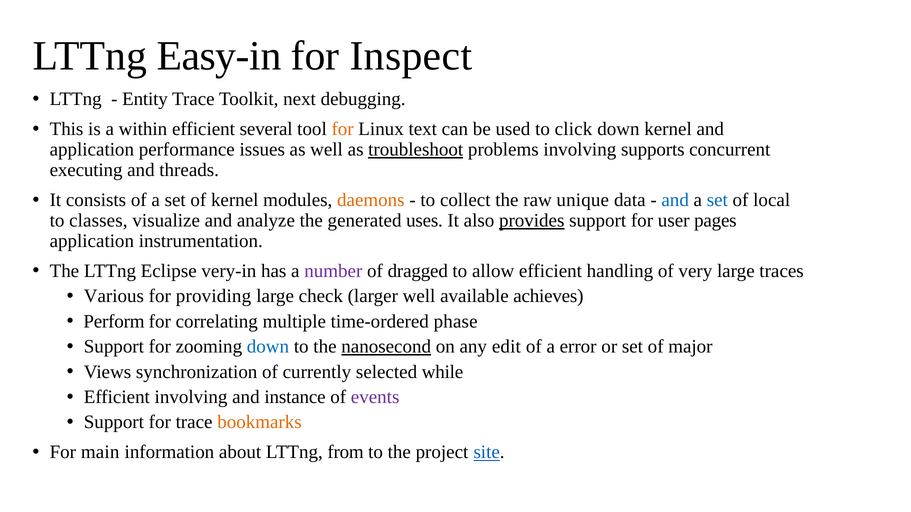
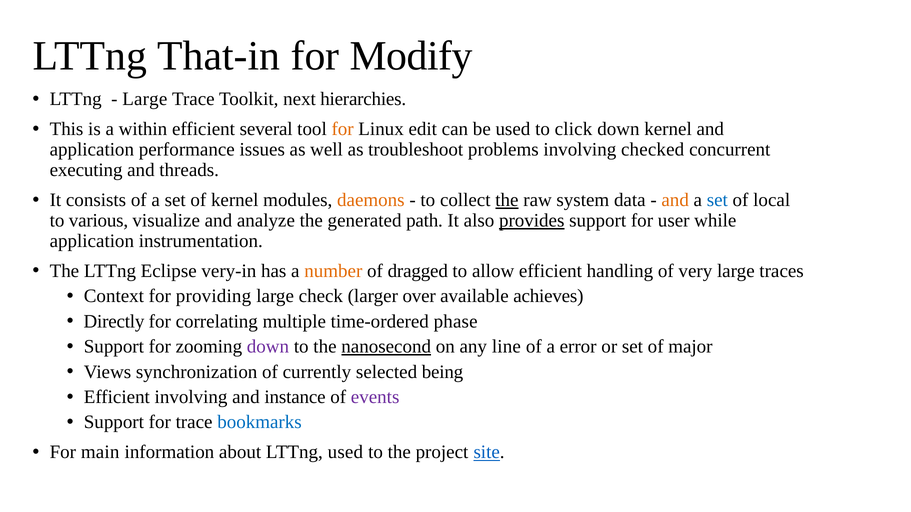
Easy-in: Easy-in -> That-in
Inspect: Inspect -> Modify
Entity at (145, 99): Entity -> Large
debugging: debugging -> hierarchies
text: text -> edit
troubleshoot underline: present -> none
supports: supports -> checked
the at (507, 200) underline: none -> present
unique: unique -> system
and at (675, 200) colour: blue -> orange
classes: classes -> various
uses: uses -> path
pages: pages -> while
number colour: purple -> orange
Various: Various -> Context
larger well: well -> over
Perform: Perform -> Directly
down at (268, 347) colour: blue -> purple
edit: edit -> line
while: while -> being
bookmarks colour: orange -> blue
LTTng from: from -> used
